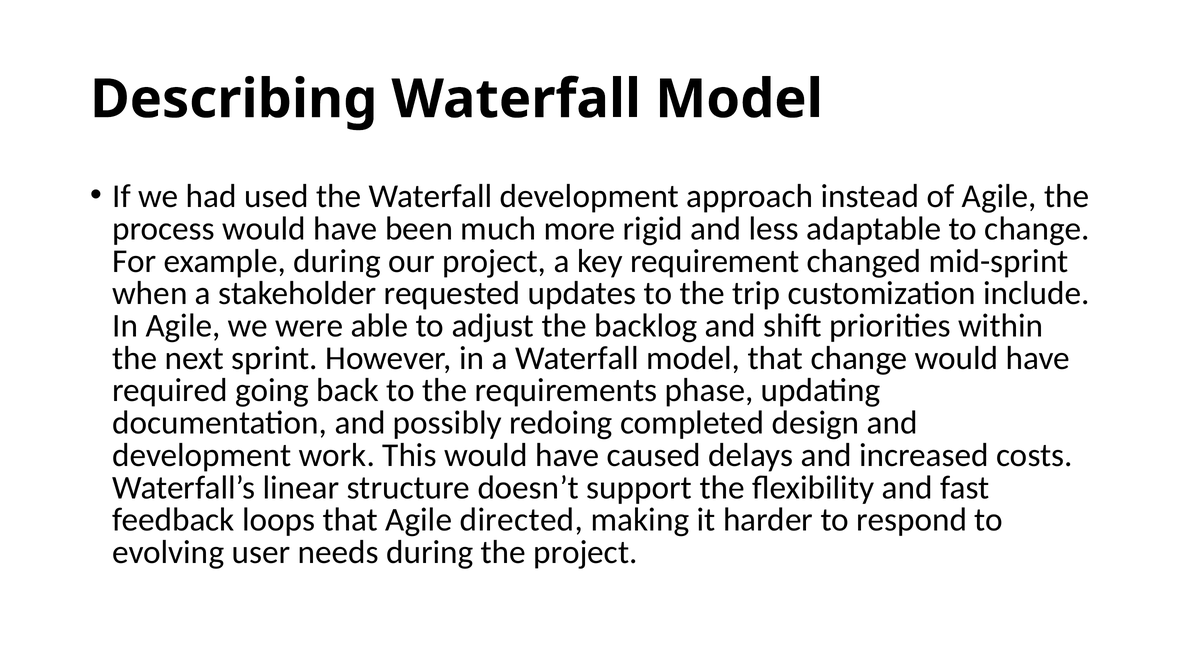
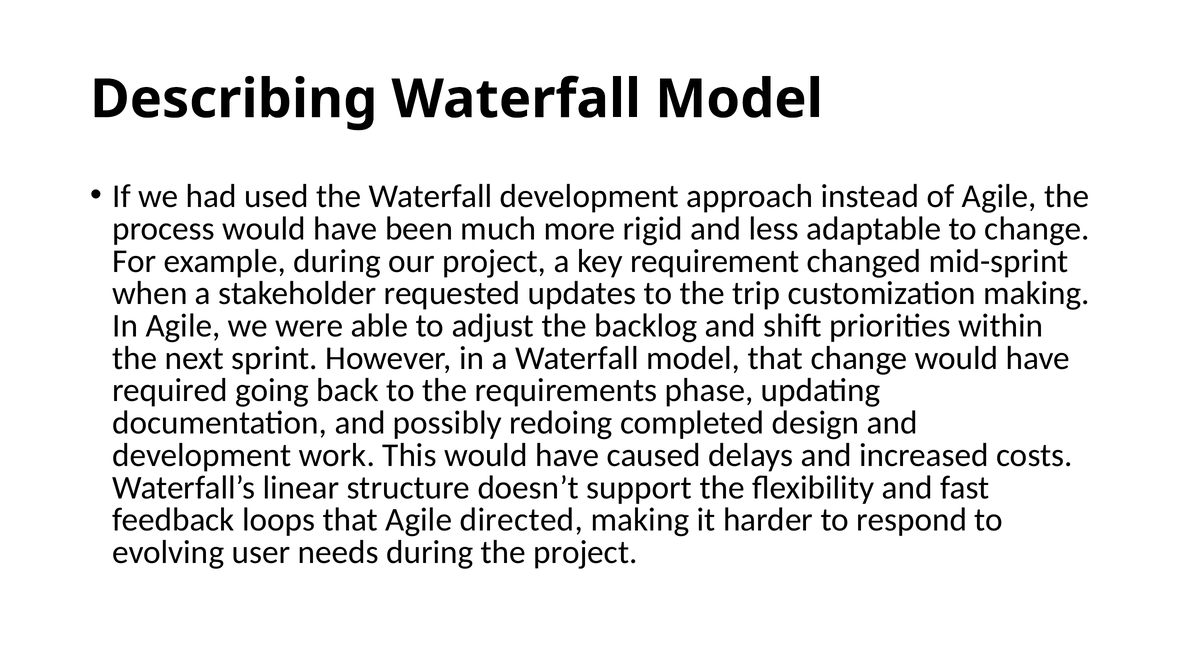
customization include: include -> making
